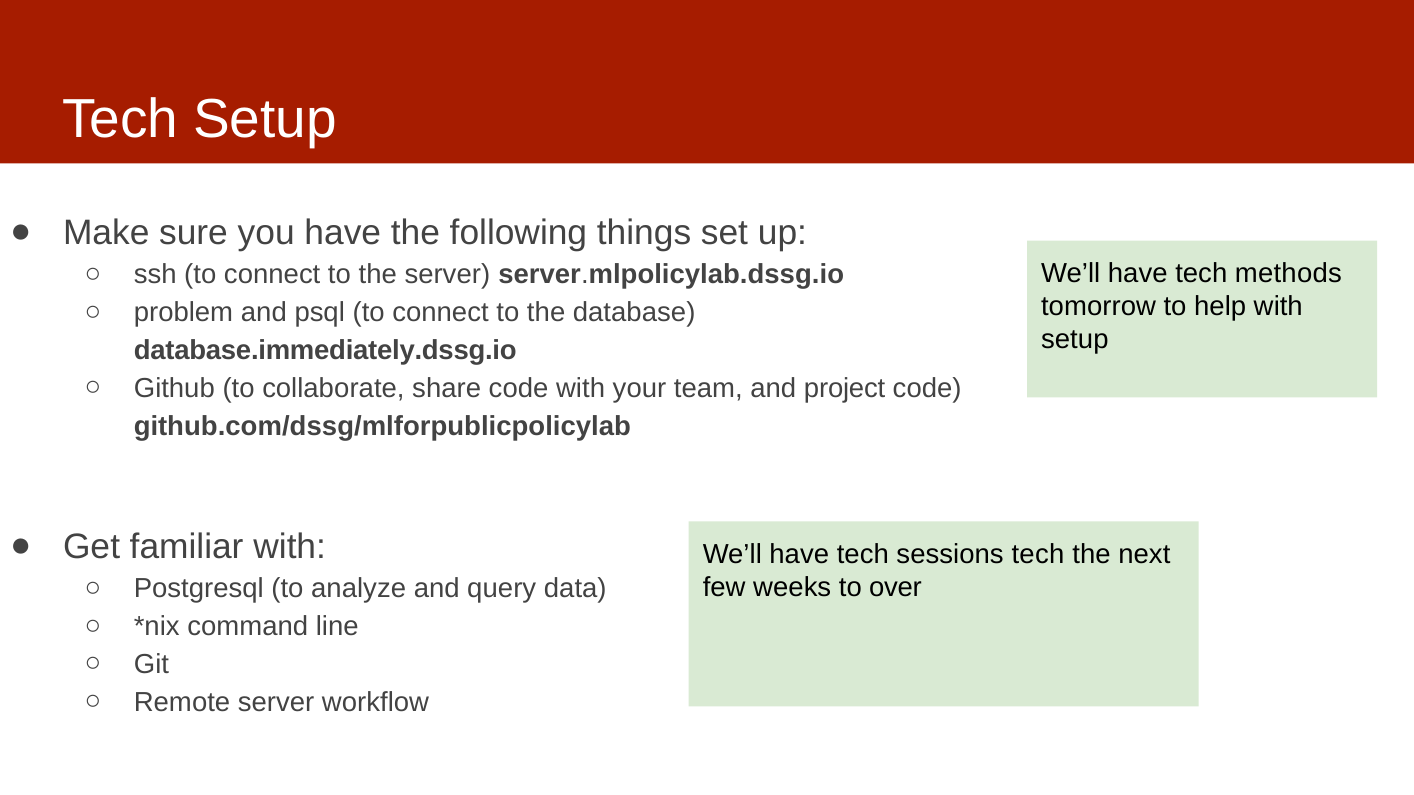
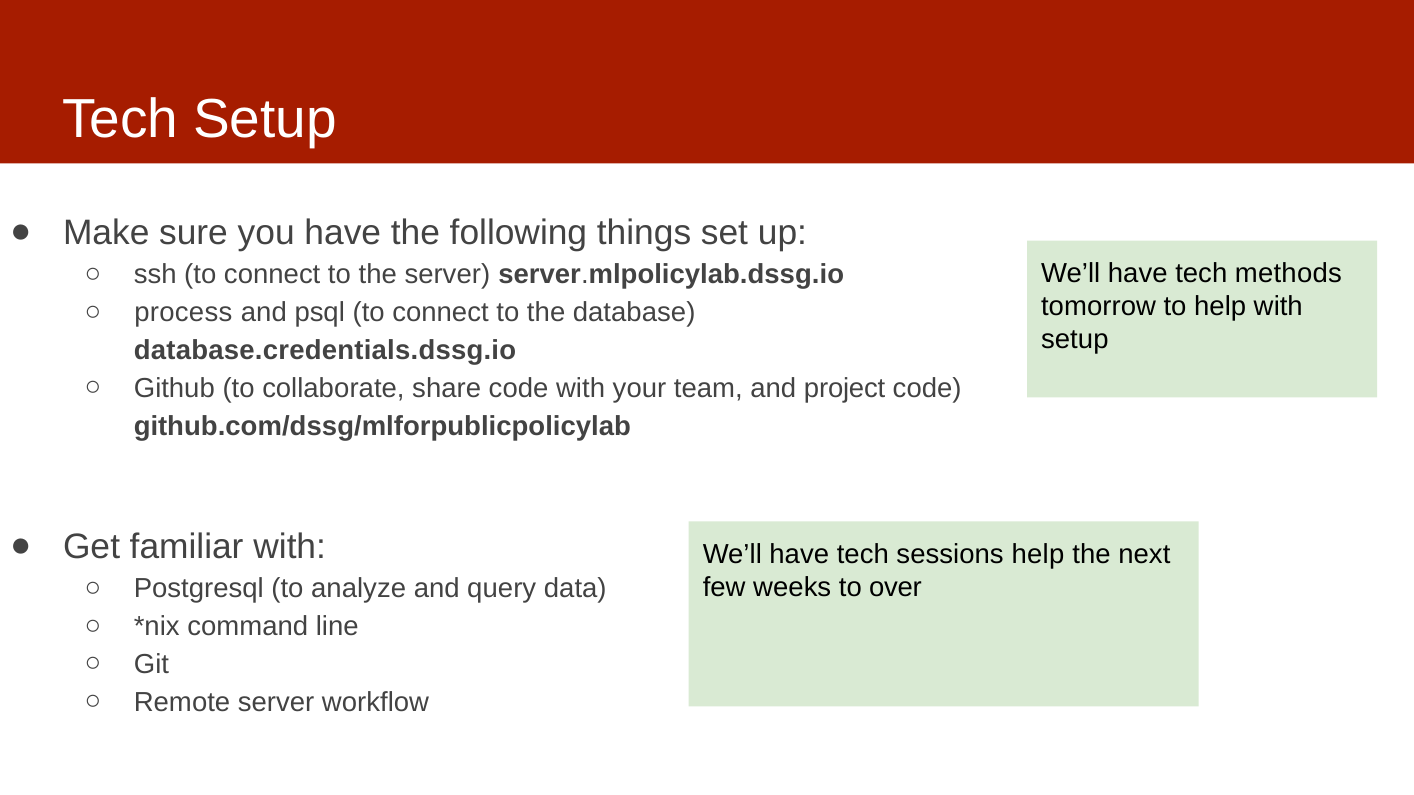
problem: problem -> process
database.immediately.dssg.io: database.immediately.dssg.io -> database.credentials.dssg.io
sessions tech: tech -> help
